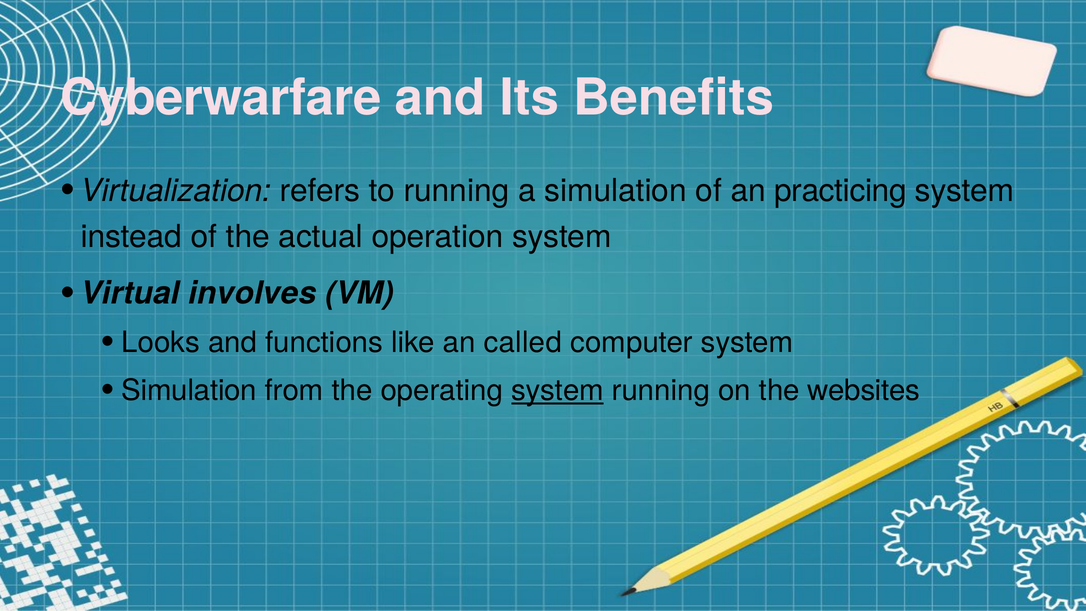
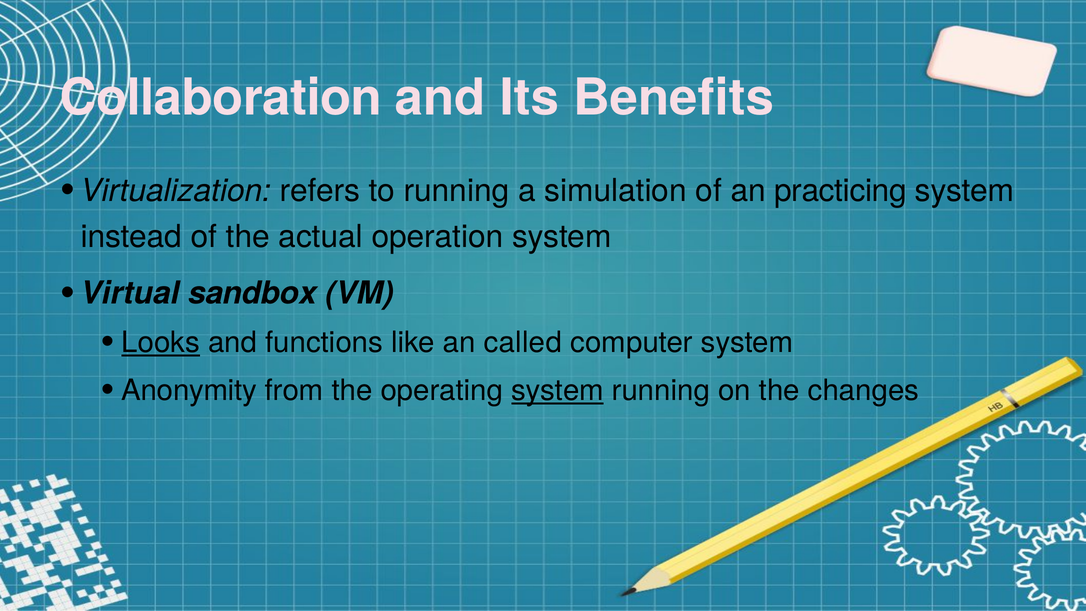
Cyberwarfare: Cyberwarfare -> Collaboration
involves: involves -> sandbox
Looks underline: none -> present
Simulation at (189, 391): Simulation -> Anonymity
websites: websites -> changes
